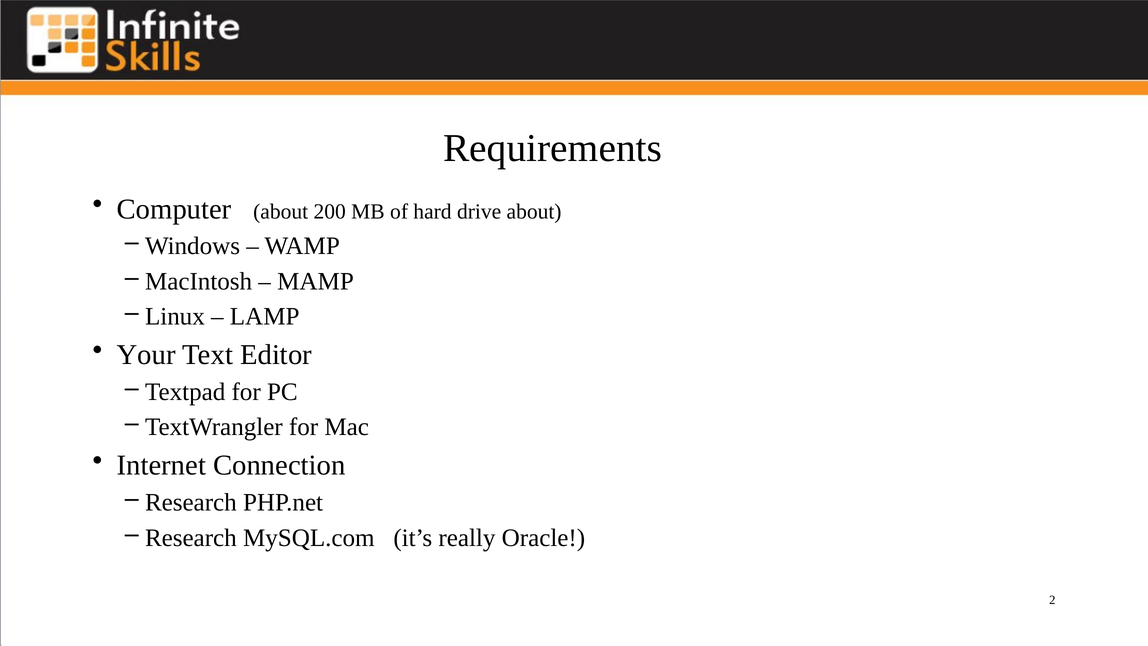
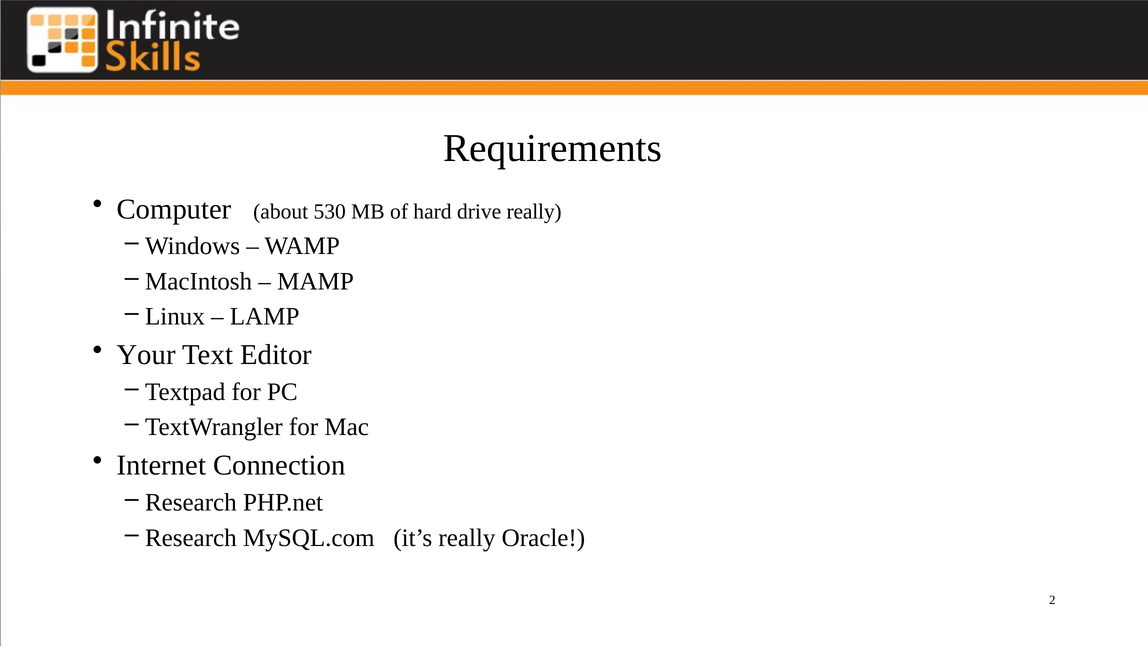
200: 200 -> 530
drive about: about -> really
